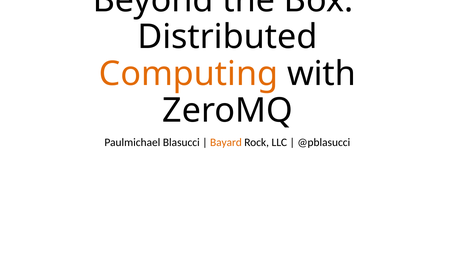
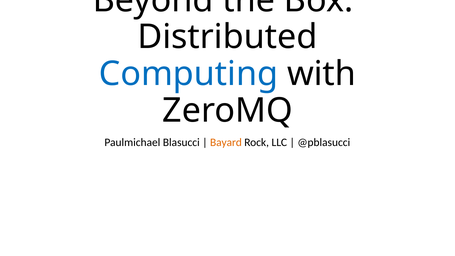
Computing colour: orange -> blue
